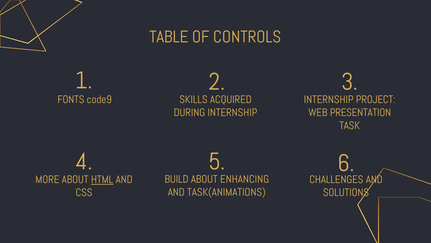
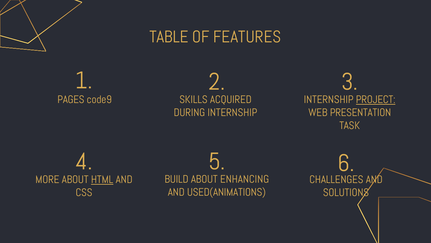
CONTROLS: CONTROLS -> FEATURES
PROJECT underline: none -> present
FONTS: FONTS -> PAGES
TASK(ANIMATIONS: TASK(ANIMATIONS -> USED(ANIMATIONS
